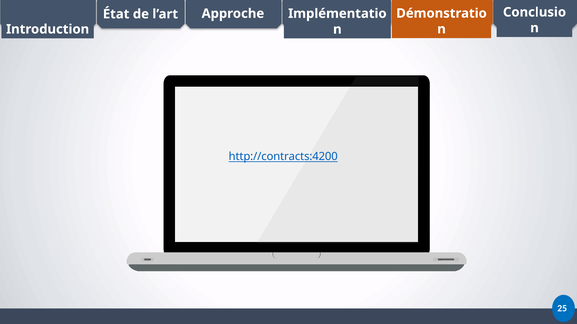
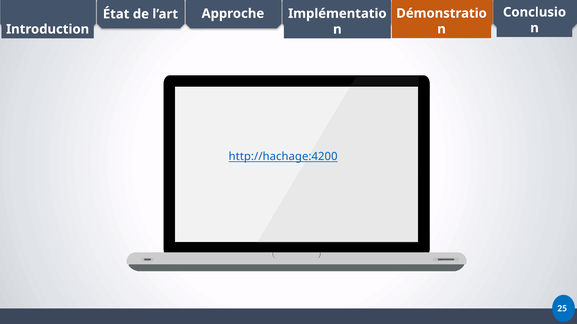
http://contracts:4200: http://contracts:4200 -> http://hachage:4200
